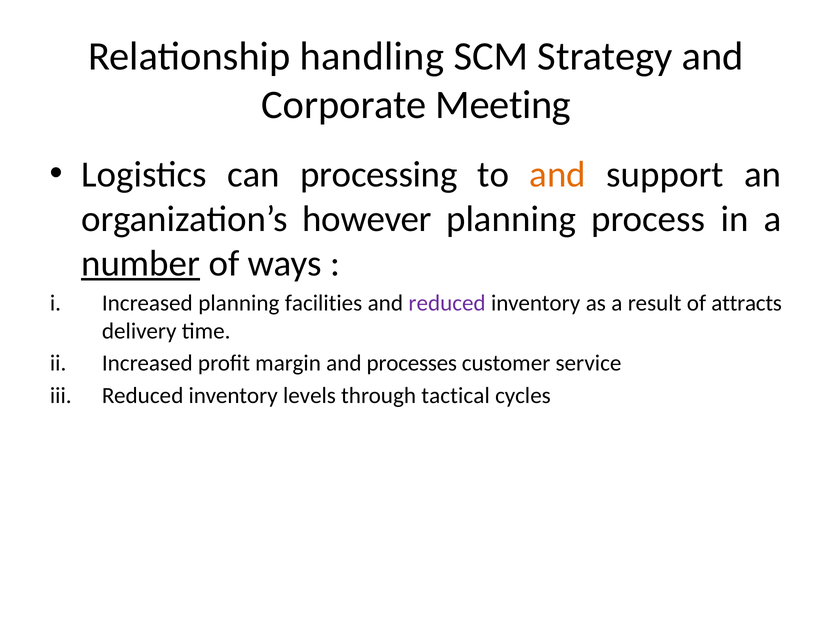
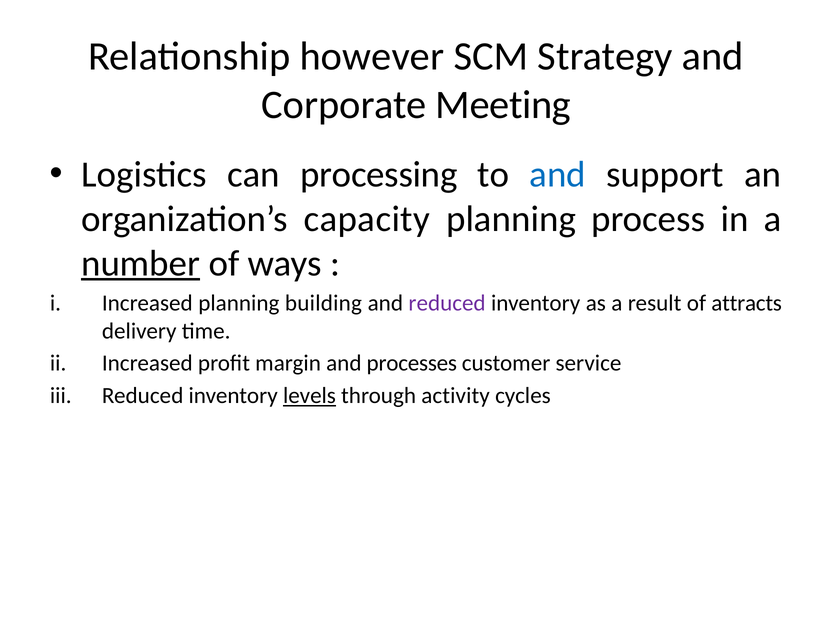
handling: handling -> however
and at (558, 175) colour: orange -> blue
however: however -> capacity
facilities: facilities -> building
levels underline: none -> present
tactical: tactical -> activity
